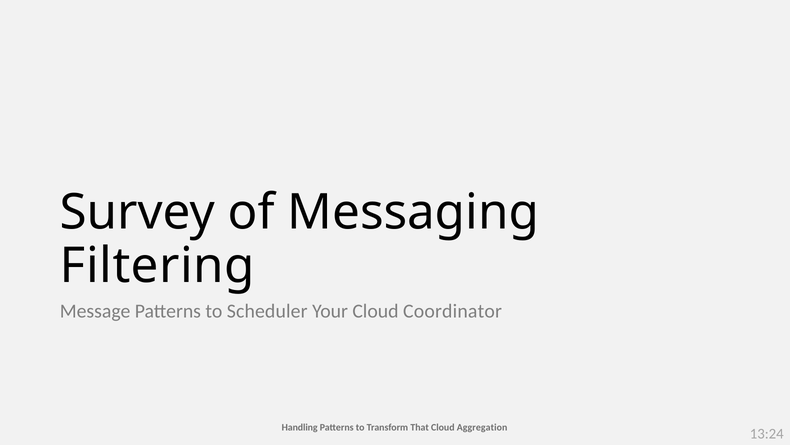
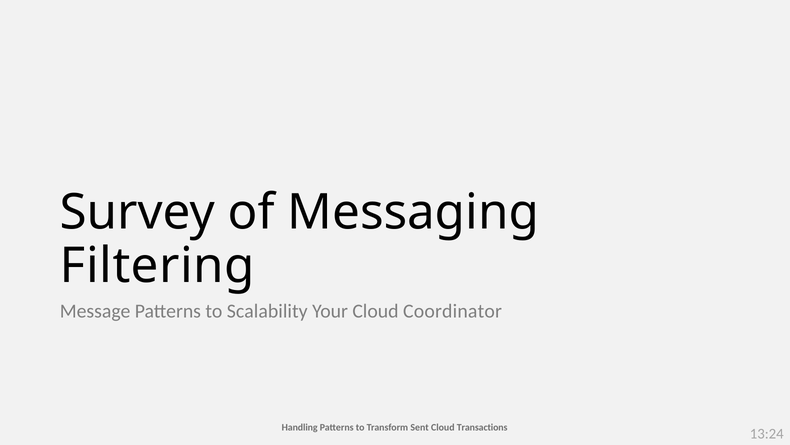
Scheduler: Scheduler -> Scalability
That: That -> Sent
Aggregation: Aggregation -> Transactions
